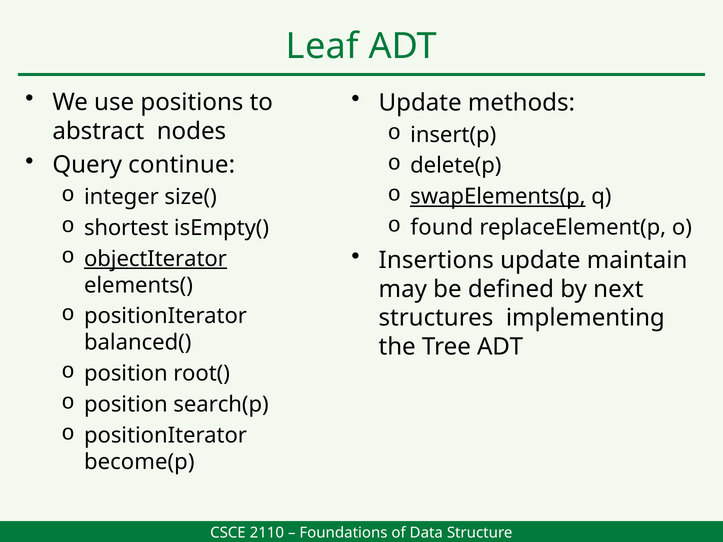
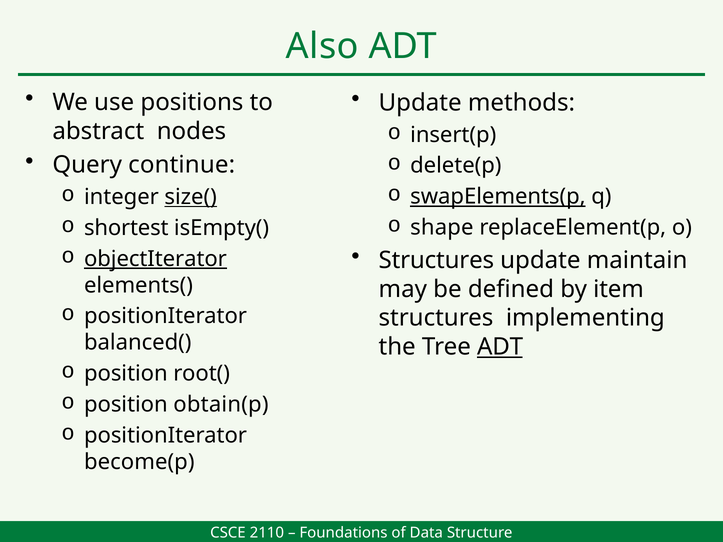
Leaf: Leaf -> Also
size( underline: none -> present
found: found -> shape
Insertions at (436, 260): Insertions -> Structures
next: next -> item
ADT at (500, 347) underline: none -> present
search(p: search(p -> obtain(p
